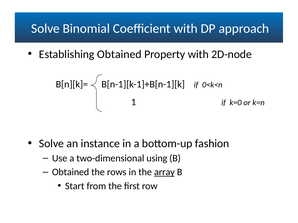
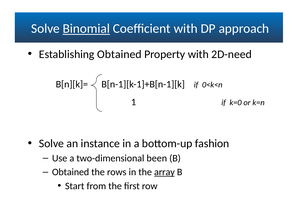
Binomial underline: none -> present
2D-node: 2D-node -> 2D-need
using: using -> been
